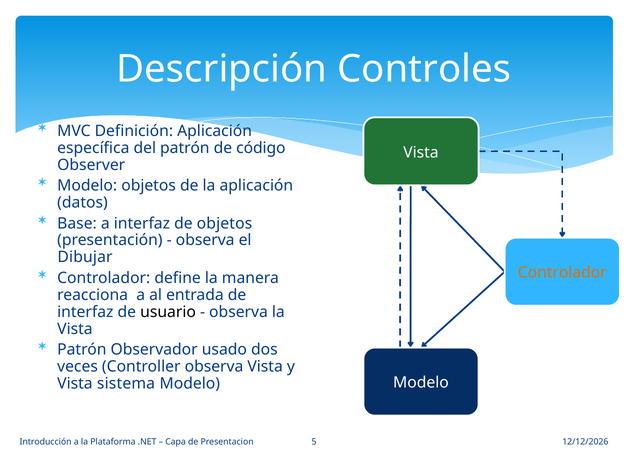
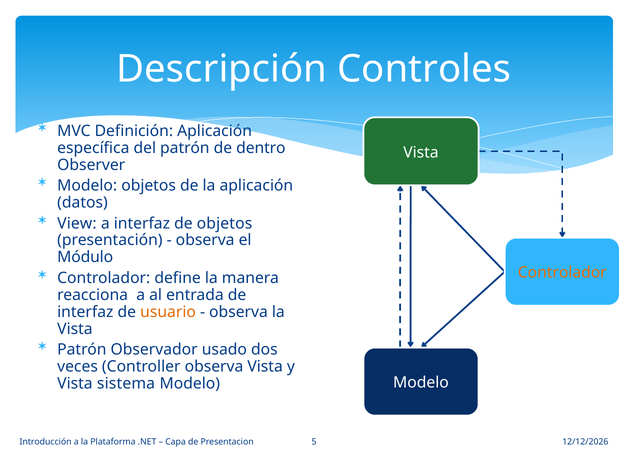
código: código -> dentro
Base: Base -> View
Dibujar: Dibujar -> Módulo
usuario colour: black -> orange
